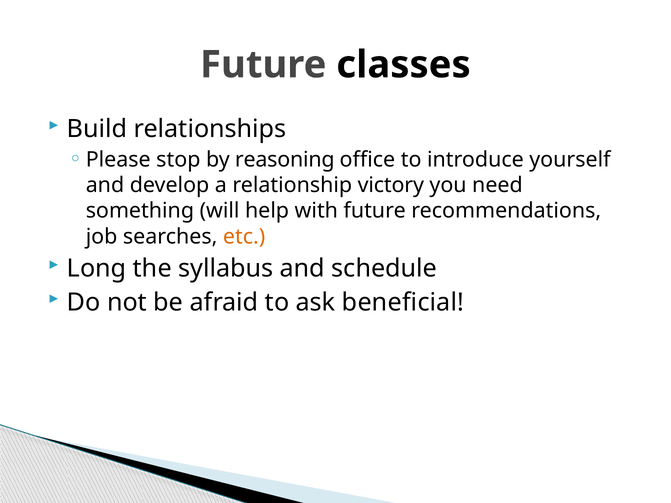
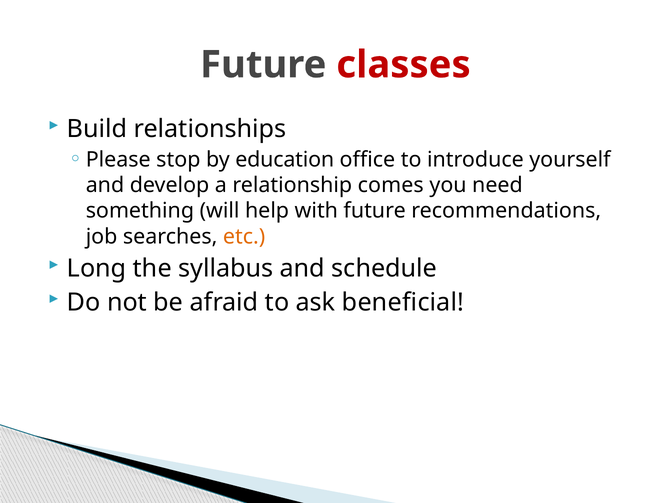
classes colour: black -> red
reasoning: reasoning -> education
victory: victory -> comes
